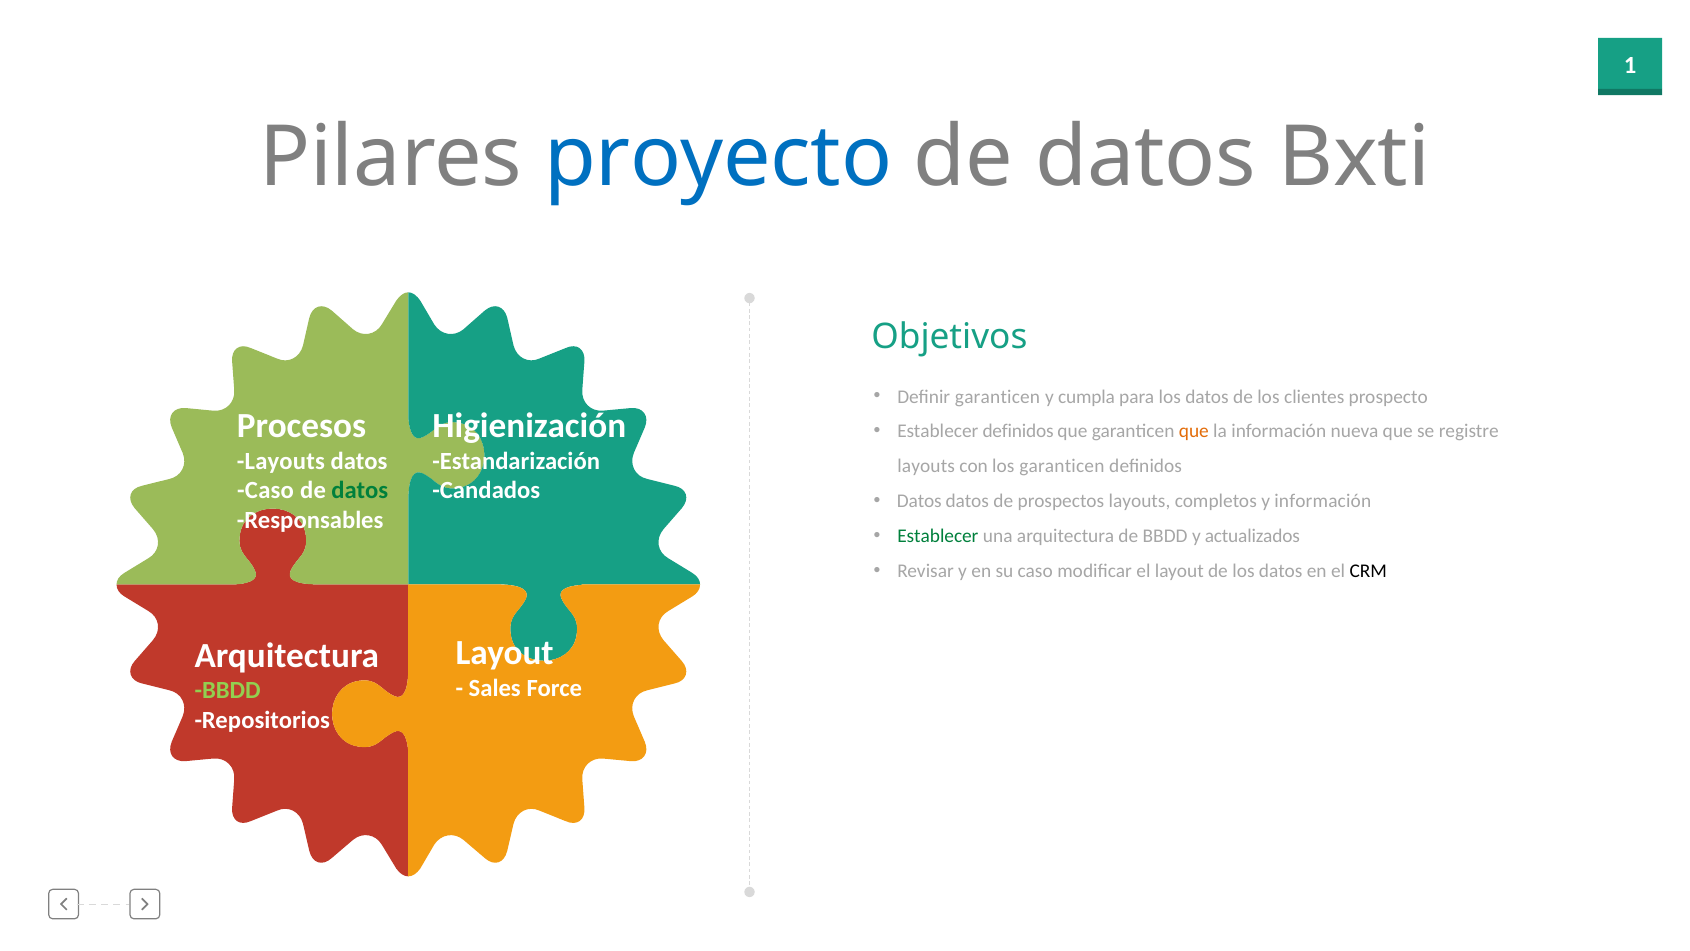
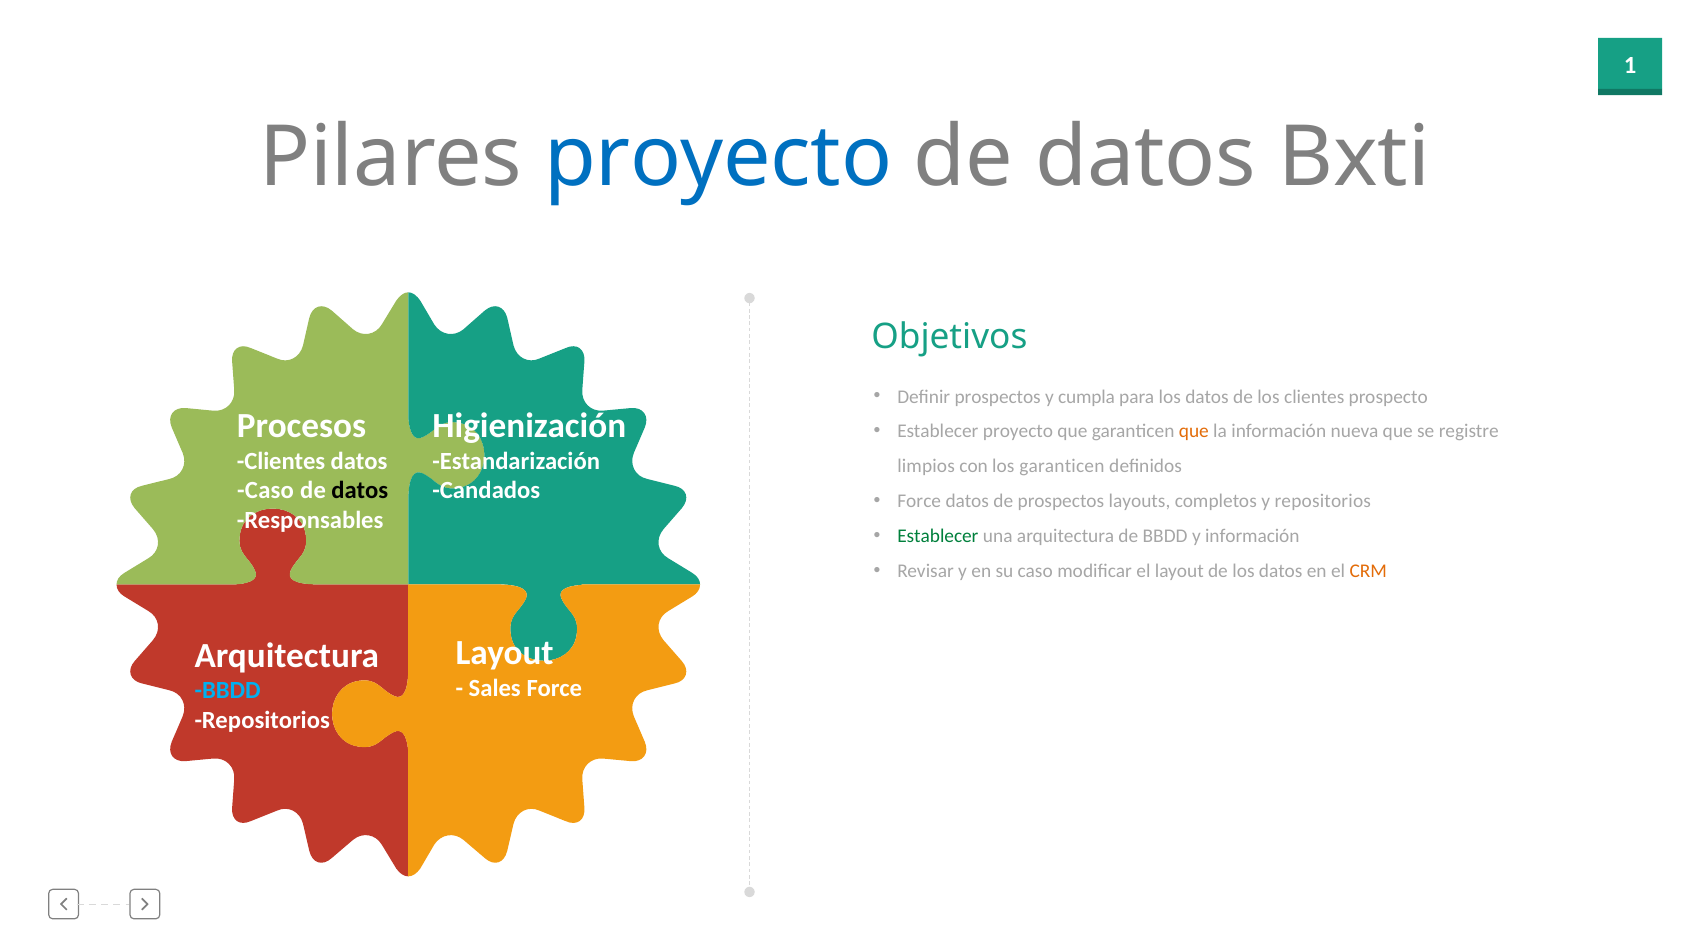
Definir garanticen: garanticen -> prospectos
Establecer definidos: definidos -> proyecto
Layouts at (281, 461): Layouts -> Clientes
layouts at (926, 466): layouts -> limpios
datos at (360, 490) colour: green -> black
Datos at (919, 501): Datos -> Force
y información: información -> repositorios
y actualizados: actualizados -> información
CRM colour: black -> orange
BBDD at (228, 691) colour: light green -> light blue
